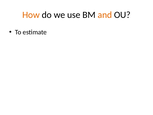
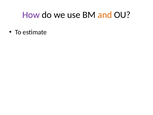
How colour: orange -> purple
